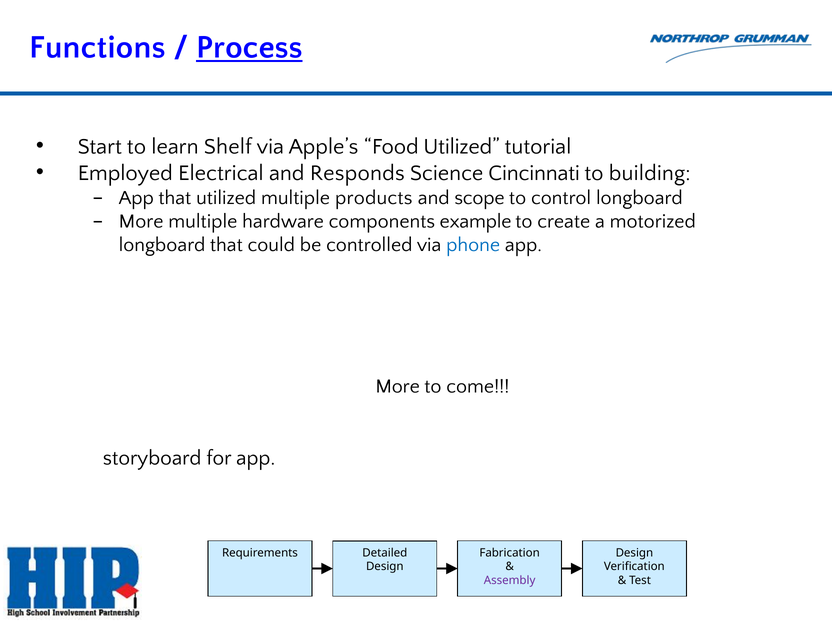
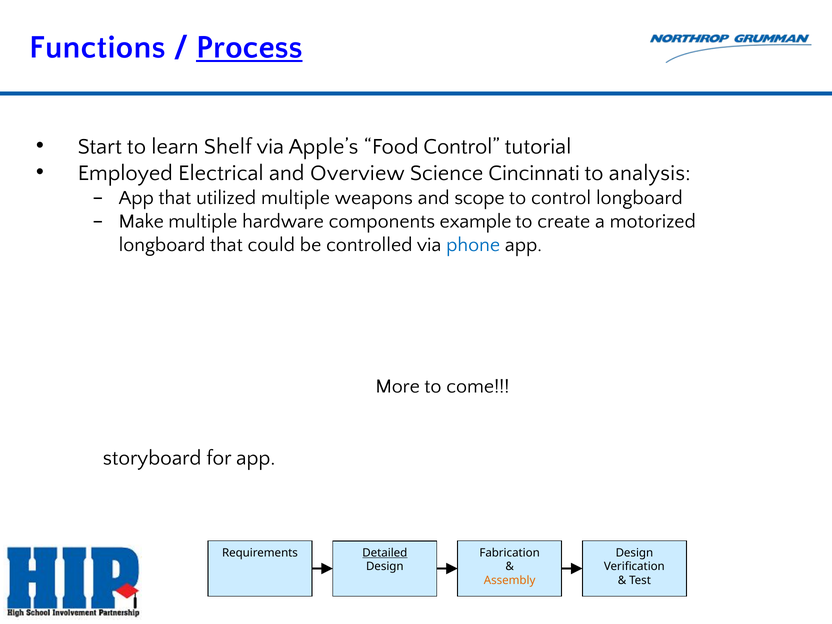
Food Utilized: Utilized -> Control
Responds: Responds -> Overview
building: building -> analysis
products: products -> weapons
More at (141, 221): More -> Make
Detailed underline: none -> present
Assembly colour: purple -> orange
